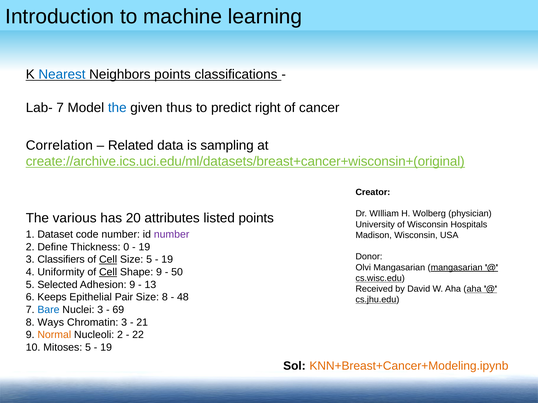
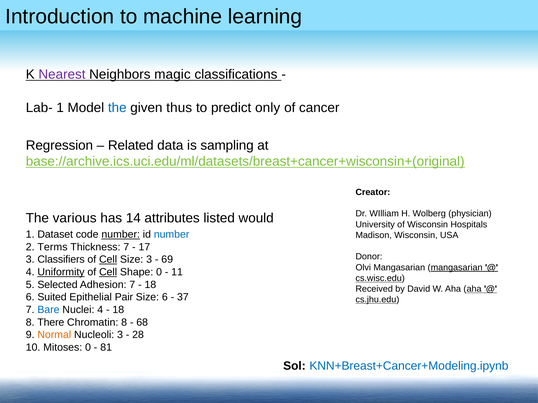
Nearest colour: blue -> purple
Neighbors points: points -> magic
Lab- 7: 7 -> 1
right: right -> only
Correlation: Correlation -> Regression
create://archive.ics.uci.edu/ml/datasets/breast+cancer+wisconsin+(original: create://archive.ics.uci.edu/ml/datasets/breast+cancer+wisconsin+(original -> base://archive.ics.uci.edu/ml/datasets/breast+cancer+wisconsin+(original
20: 20 -> 14
listed points: points -> would
number at (121, 235) underline: none -> present
number at (172, 235) colour: purple -> blue
Define: Define -> Terms
Thickness 0: 0 -> 7
19 at (144, 247): 19 -> 17
Size 5: 5 -> 3
19 at (167, 260): 19 -> 69
Uniformity underline: none -> present
Shape 9: 9 -> 0
50: 50 -> 11
Adhesion 9: 9 -> 7
13 at (150, 285): 13 -> 18
Keeps: Keeps -> Suited
Size 8: 8 -> 6
48: 48 -> 37
Nuclei 3: 3 -> 4
69 at (118, 310): 69 -> 18
Ways: Ways -> There
Chromatin 3: 3 -> 8
21: 21 -> 68
Nucleoli 2: 2 -> 3
22: 22 -> 28
Mitoses 5: 5 -> 0
19 at (106, 348): 19 -> 81
KNN+Breast+Cancer+Modeling.ipynb colour: orange -> blue
